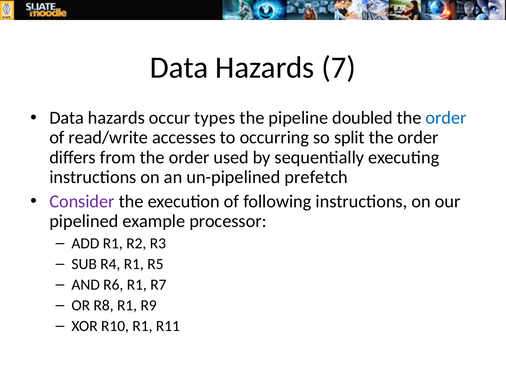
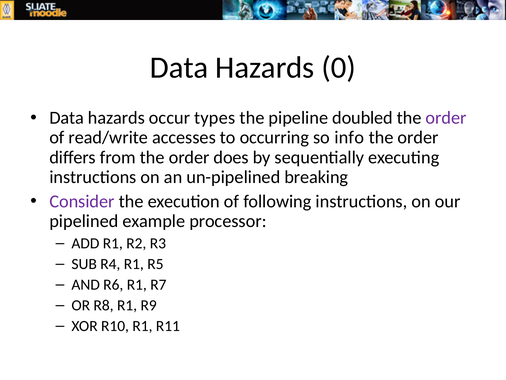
7: 7 -> 0
order at (446, 118) colour: blue -> purple
split: split -> info
used: used -> does
prefetch: prefetch -> breaking
